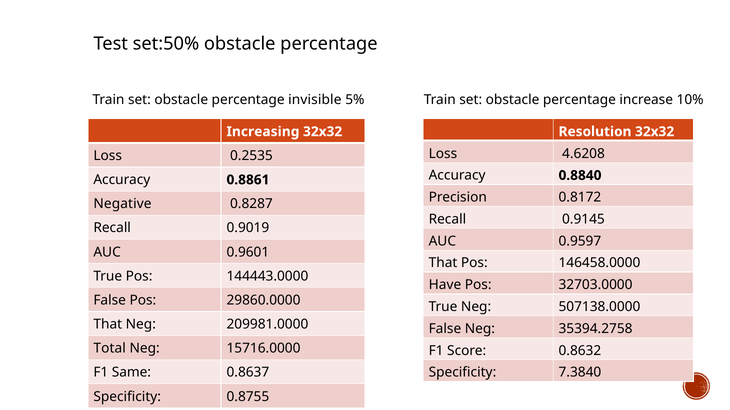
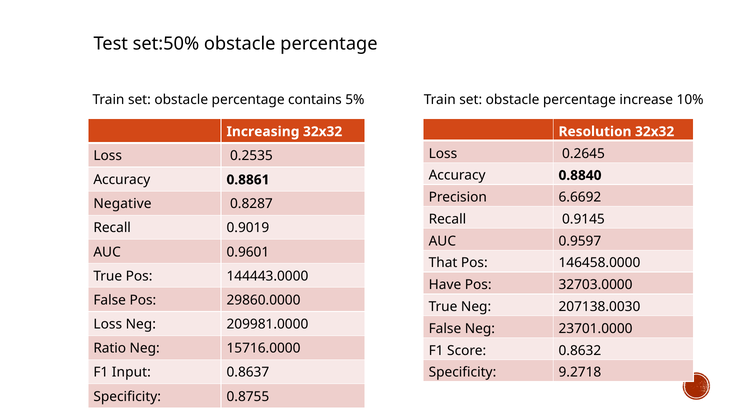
invisible: invisible -> contains
4.6208: 4.6208 -> 0.2645
0.8172: 0.8172 -> 6.6692
507138.0000: 507138.0000 -> 207138.0030
That at (108, 325): That -> Loss
35394.2758: 35394.2758 -> 23701.0000
Total: Total -> Ratio
7.3840: 7.3840 -> 9.2718
Same: Same -> Input
